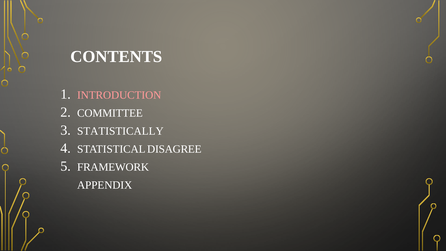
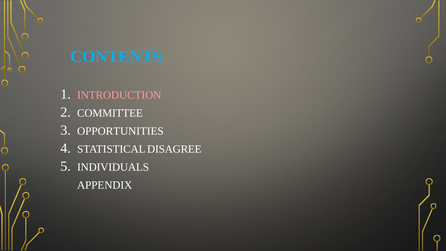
CONTENTS colour: white -> light blue
STATISTICALLY: STATISTICALLY -> OPPORTUNITIES
FRAMEWORK: FRAMEWORK -> INDIVIDUALS
